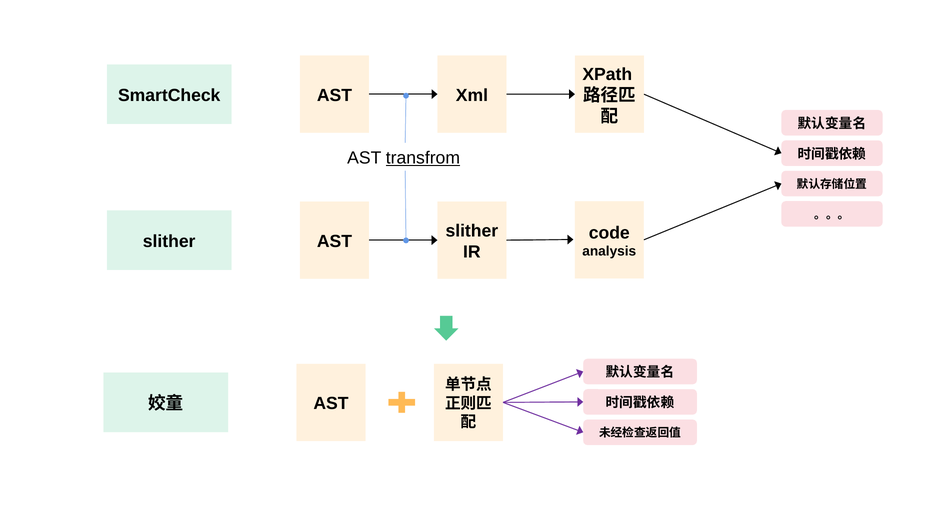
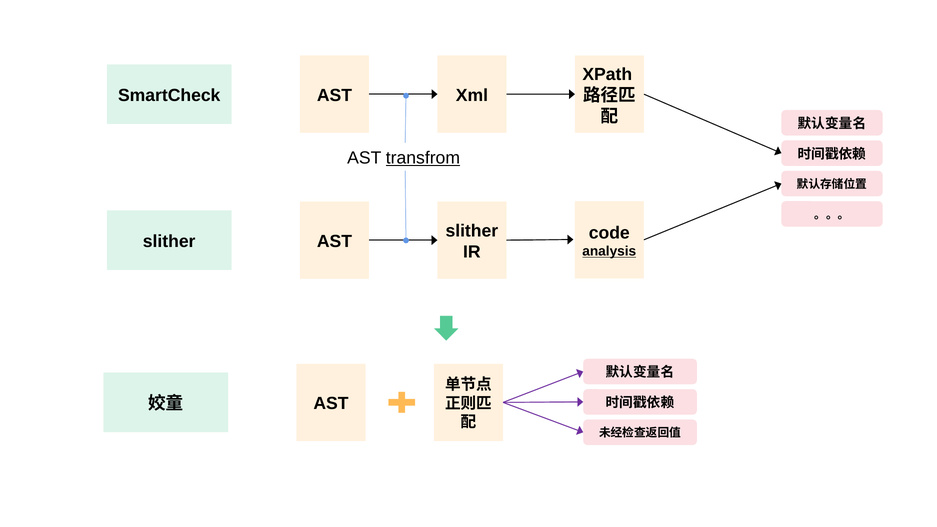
analysis underline: none -> present
